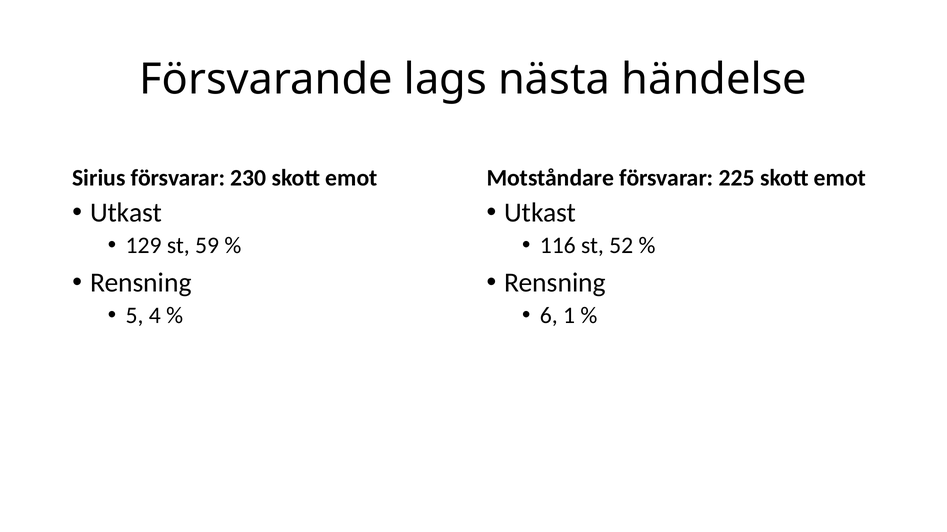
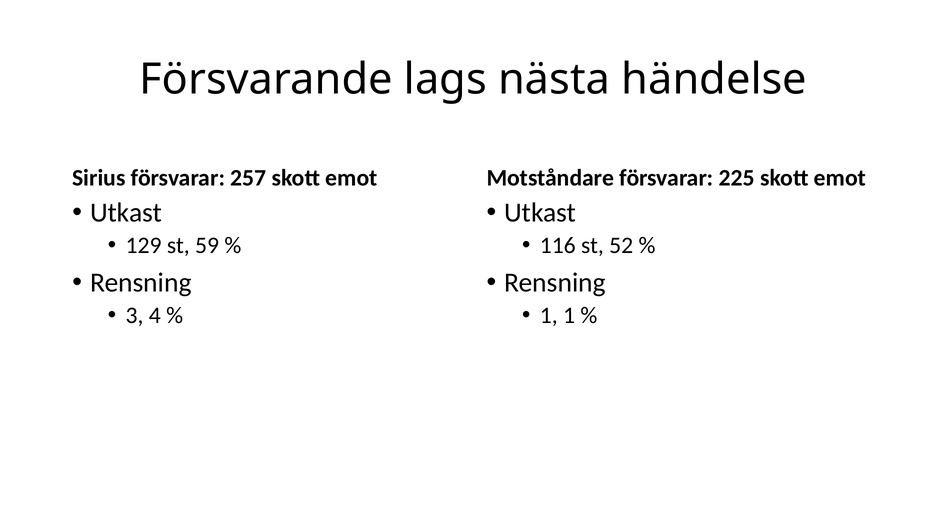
230: 230 -> 257
5: 5 -> 3
6 at (549, 316): 6 -> 1
